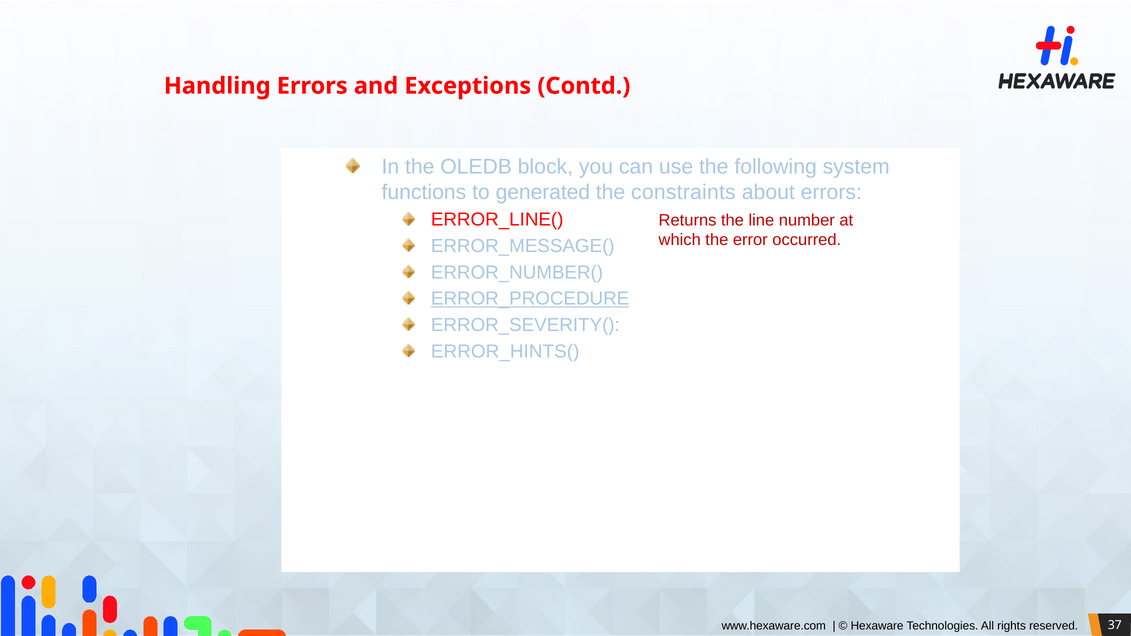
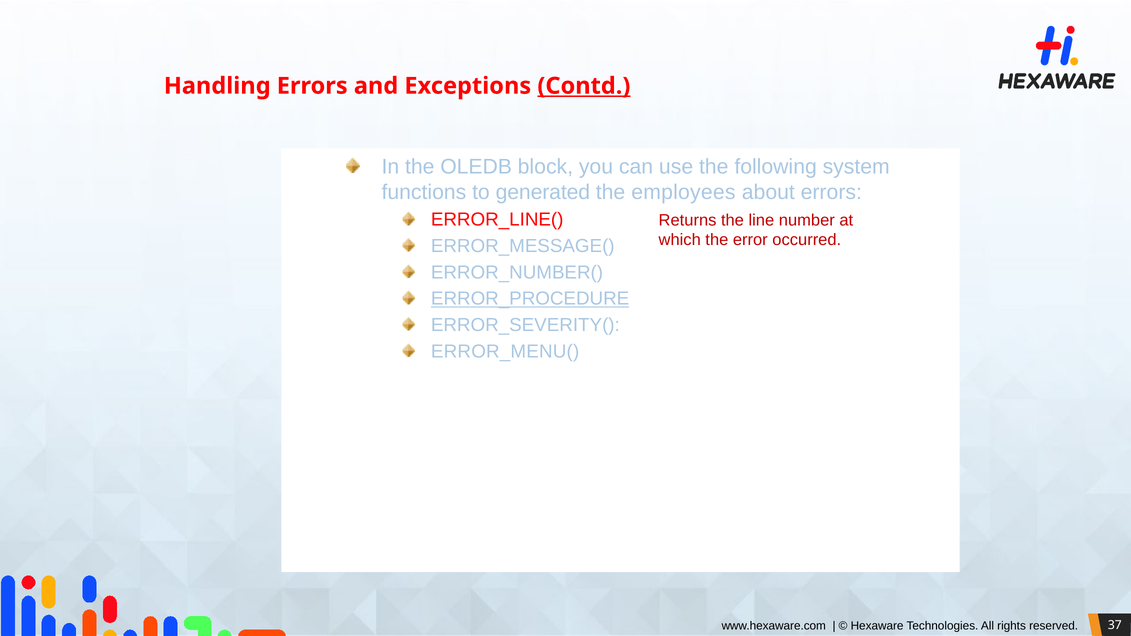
Contd underline: none -> present
constraints: constraints -> employees
ERROR_HINTS(: ERROR_HINTS( -> ERROR_MENU(
